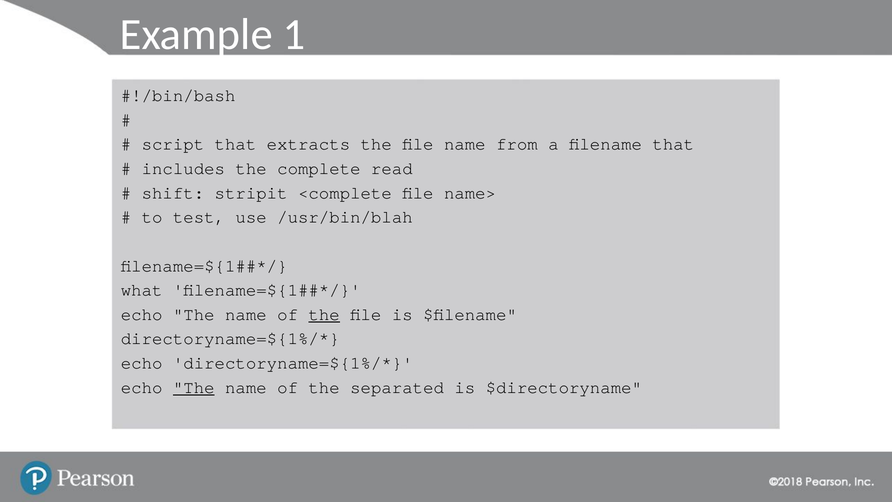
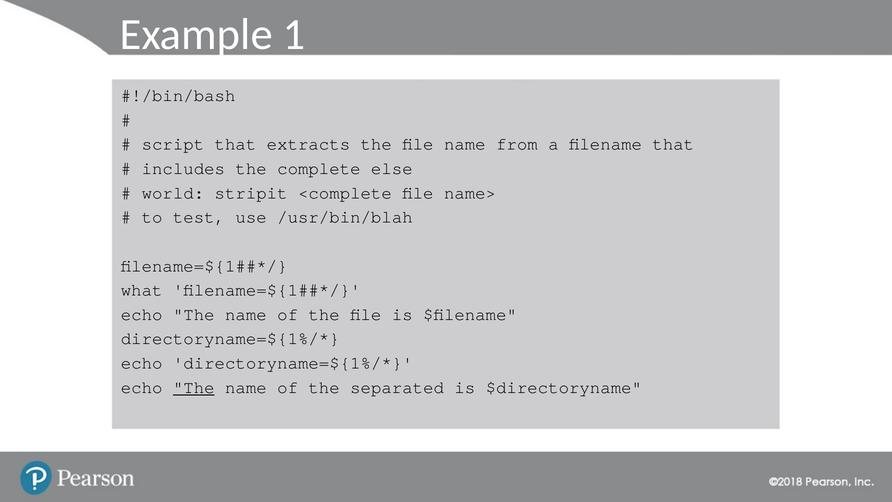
read: read -> else
shift: shift -> world
the at (324, 314) underline: present -> none
